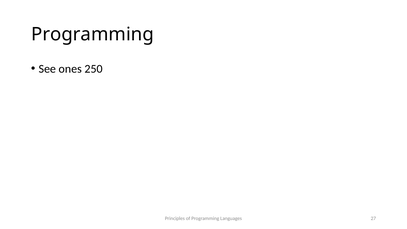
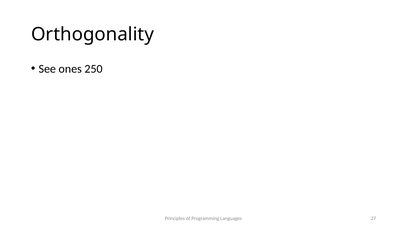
Programming at (92, 34): Programming -> Orthogonality
